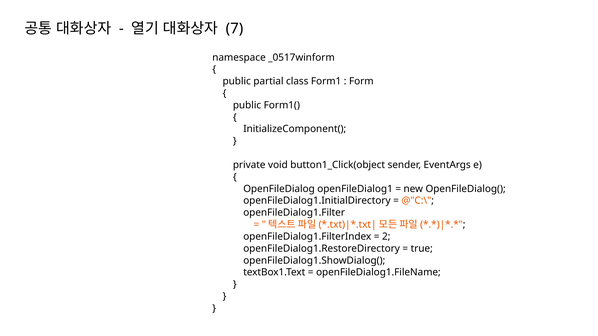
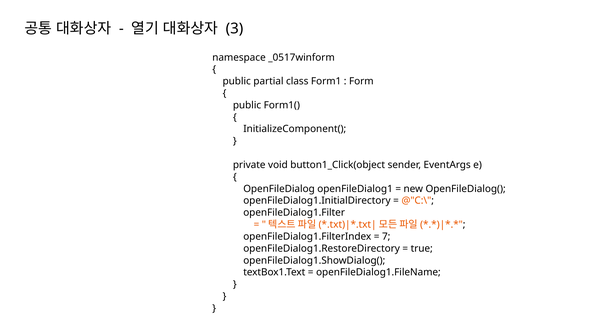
7: 7 -> 3
2: 2 -> 7
